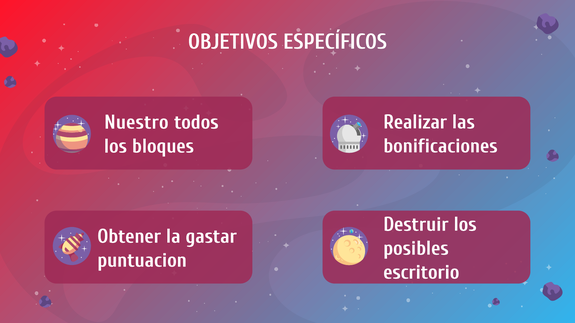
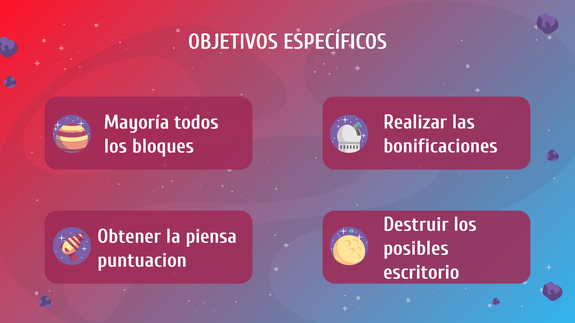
Nuestro: Nuestro -> Mayoría
gastar: gastar -> piensa
